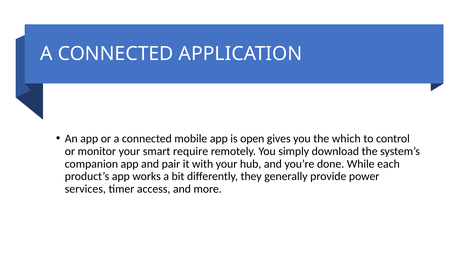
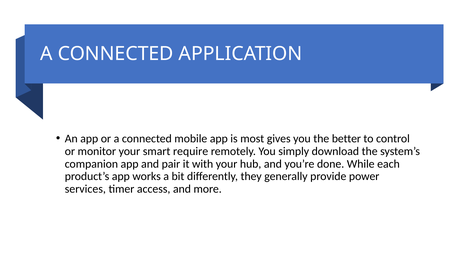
open: open -> most
which: which -> better
